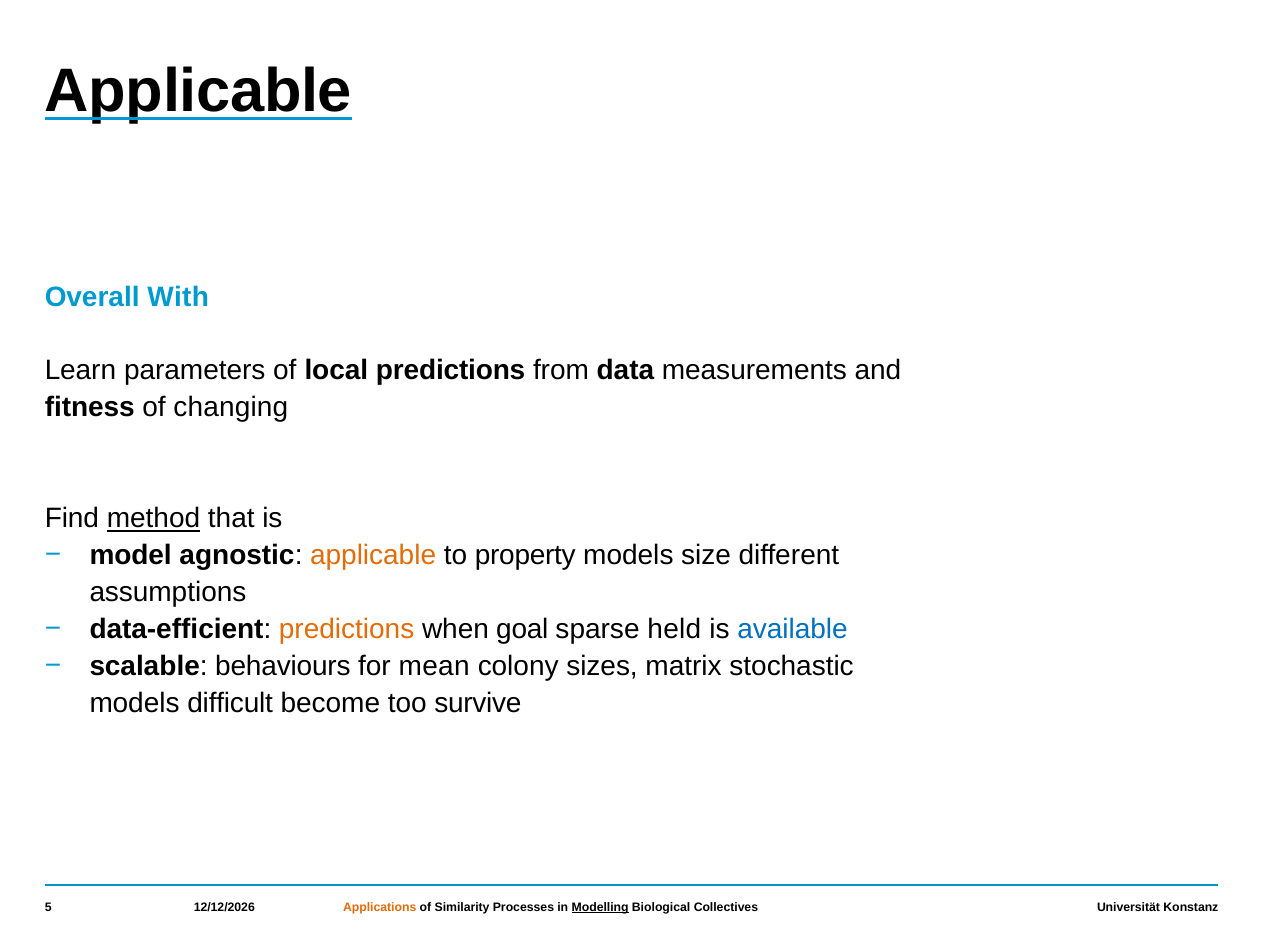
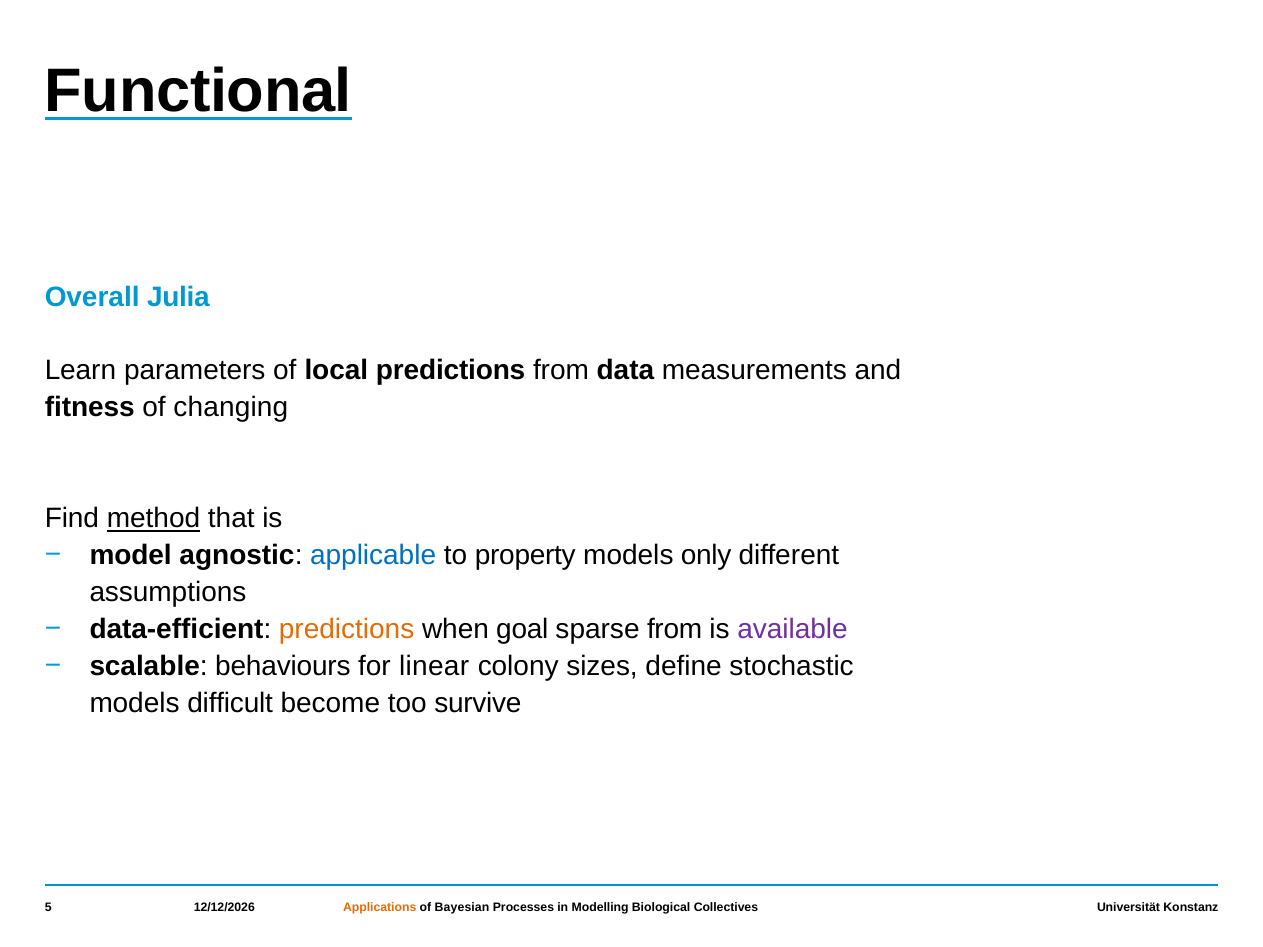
Applicable at (198, 92): Applicable -> Functional
With: With -> Julia
applicable at (373, 556) colour: orange -> blue
size: size -> only
sparse held: held -> from
available colour: blue -> purple
mean: mean -> linear
matrix: matrix -> define
Similarity: Similarity -> Bayesian
Modelling underline: present -> none
